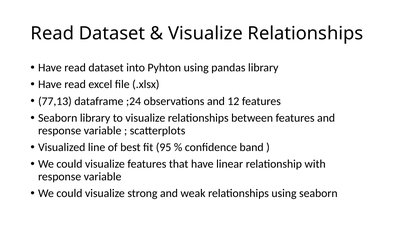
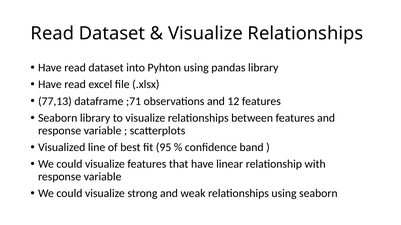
;24: ;24 -> ;71
